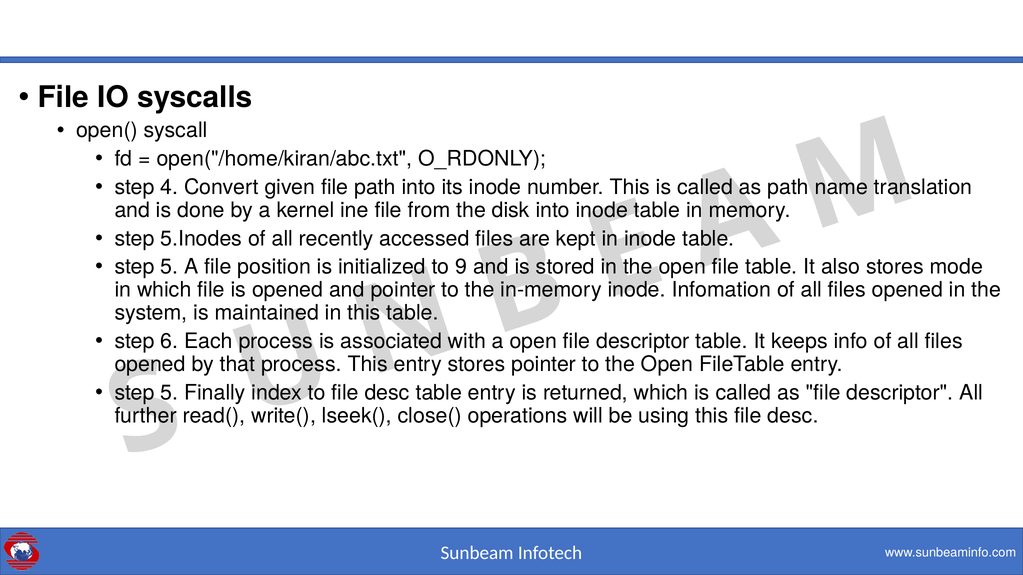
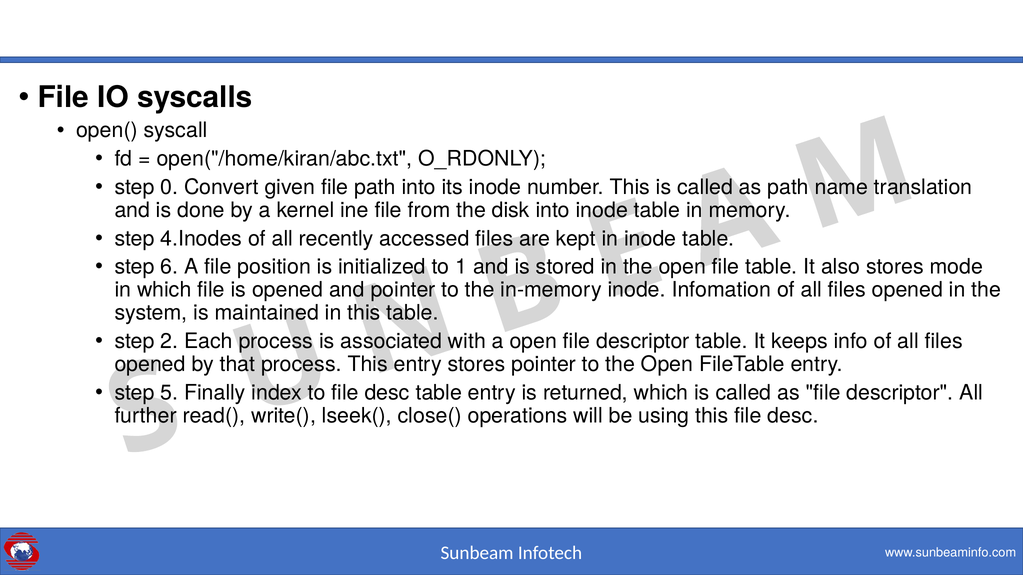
4: 4 -> 0
5.Inodes: 5.Inodes -> 4.Inodes
5 at (169, 267): 5 -> 6
9: 9 -> 1
6: 6 -> 2
